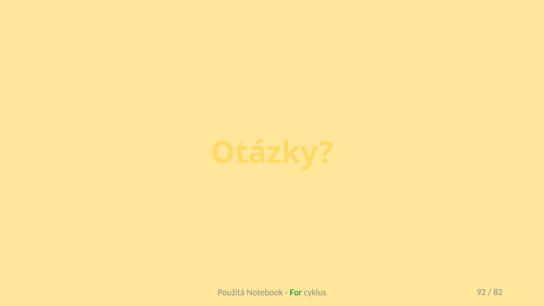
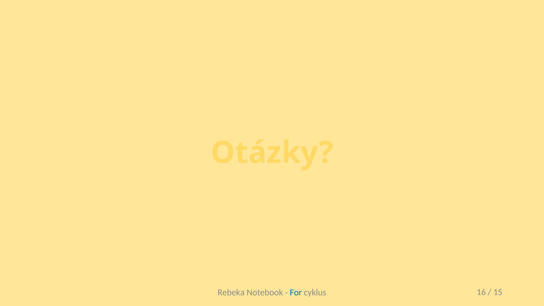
Použitá: Použitá -> Rebeka
For colour: green -> blue
92: 92 -> 16
82: 82 -> 15
